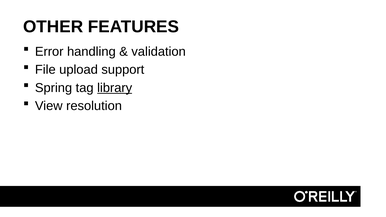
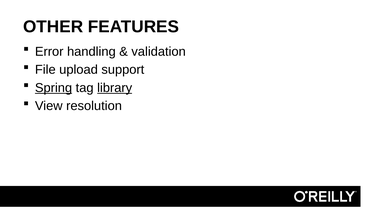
Spring underline: none -> present
